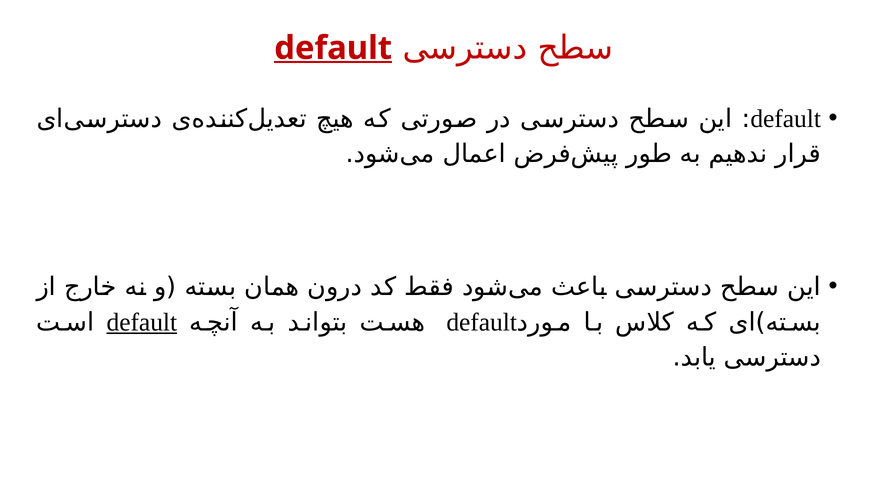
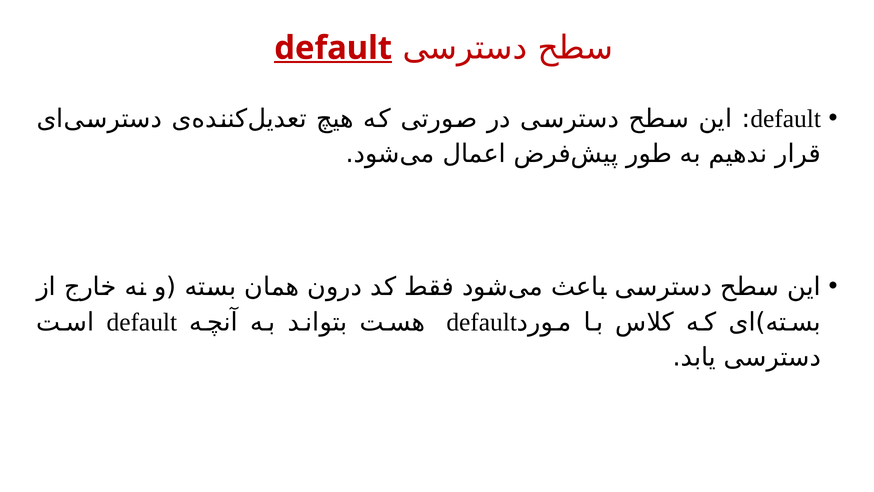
default at (142, 322) underline: present -> none
